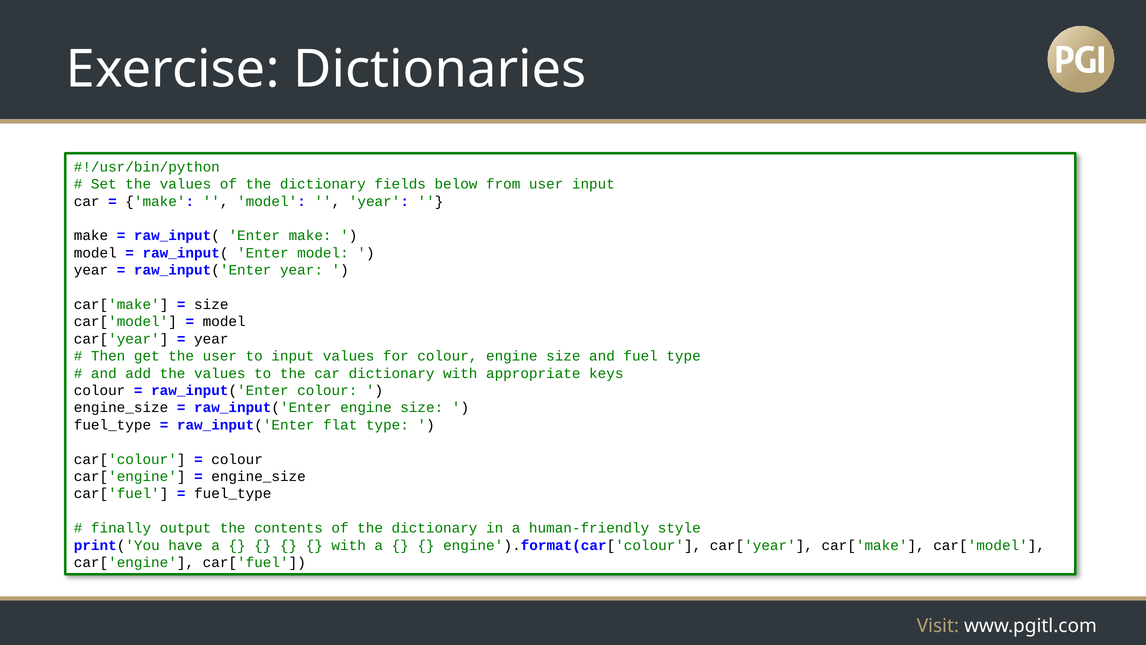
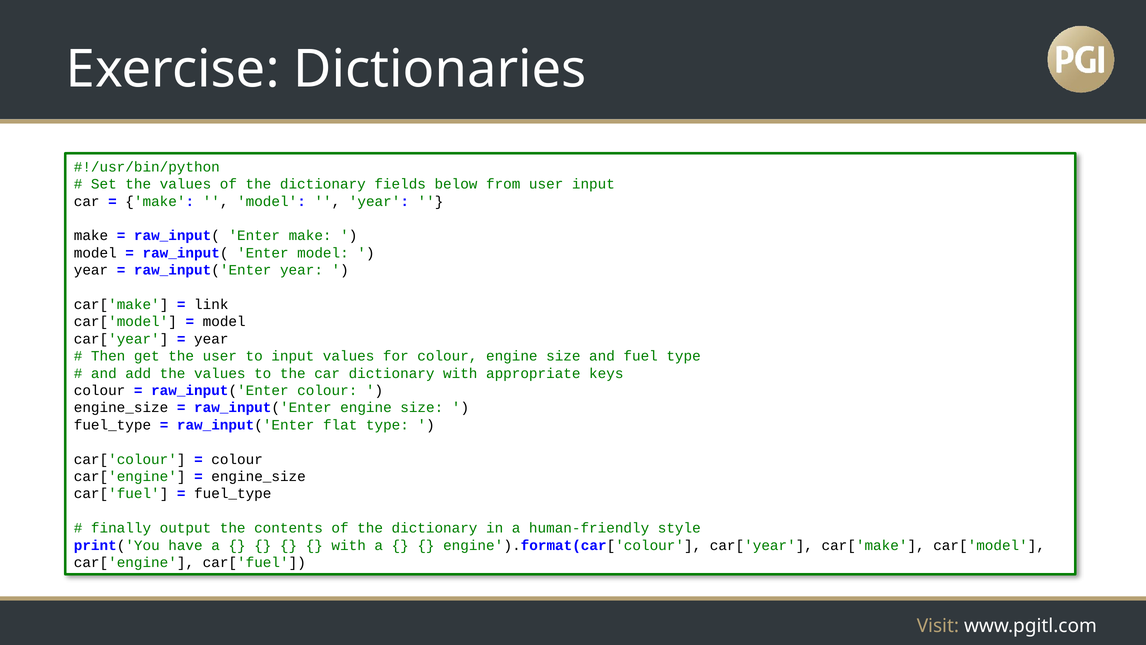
size at (211, 304): size -> link
